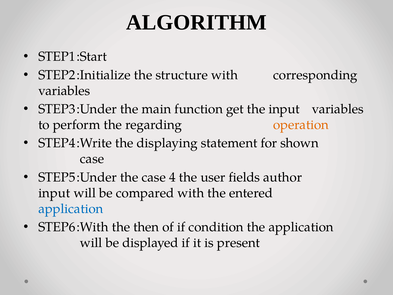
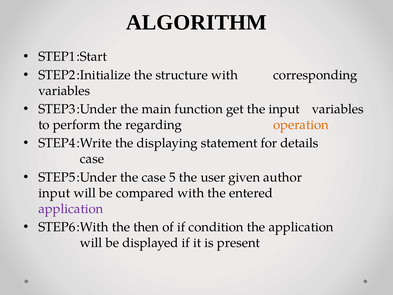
shown: shown -> details
4: 4 -> 5
fields: fields -> given
application at (71, 209) colour: blue -> purple
